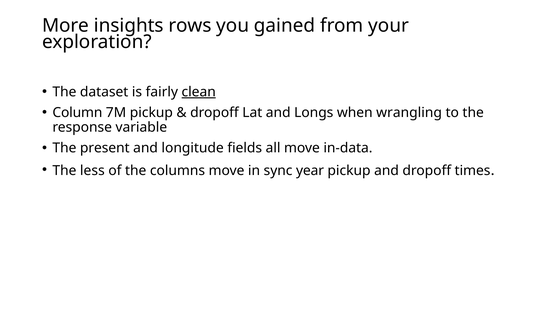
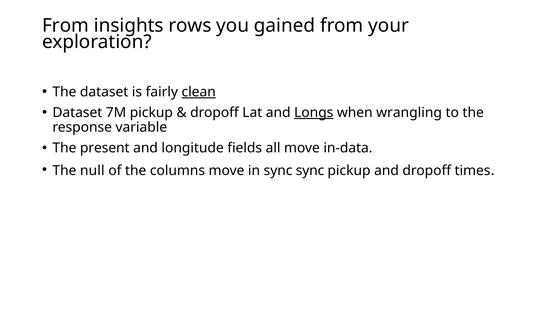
More at (66, 26): More -> From
Column at (77, 113): Column -> Dataset
Longs underline: none -> present
less: less -> null
sync year: year -> sync
